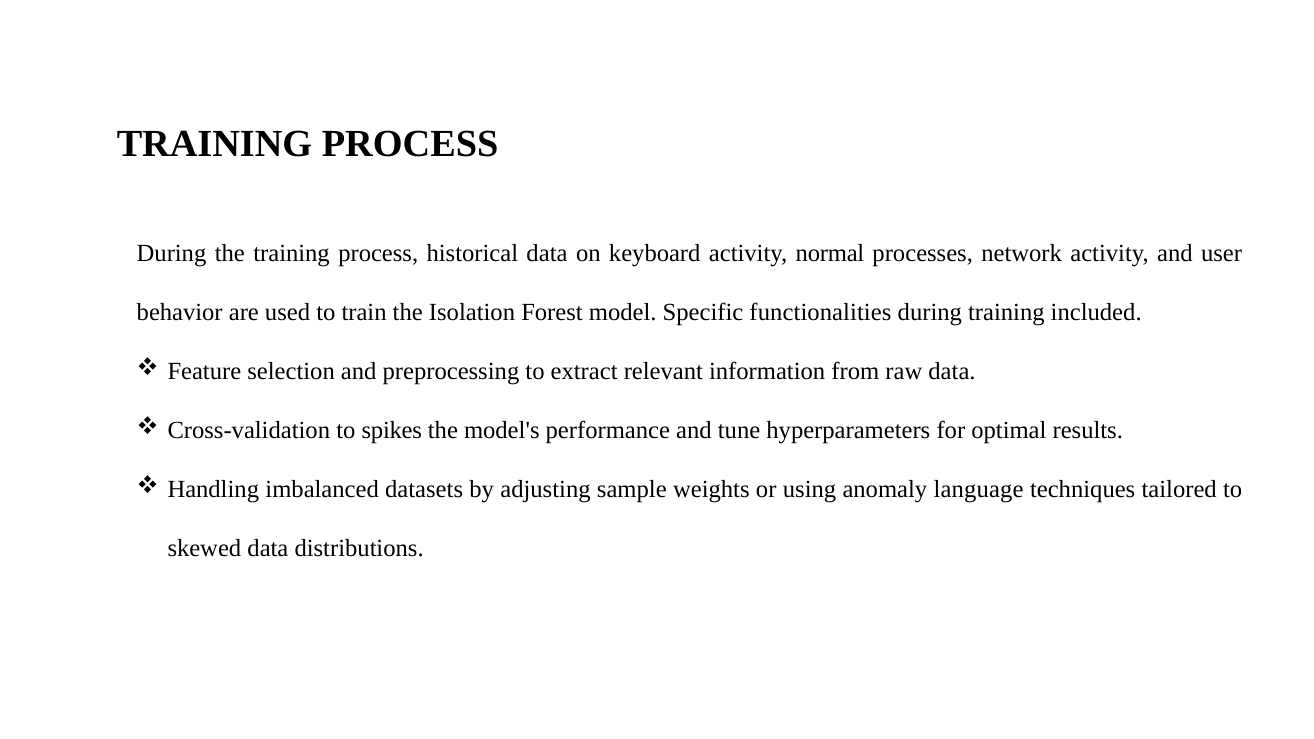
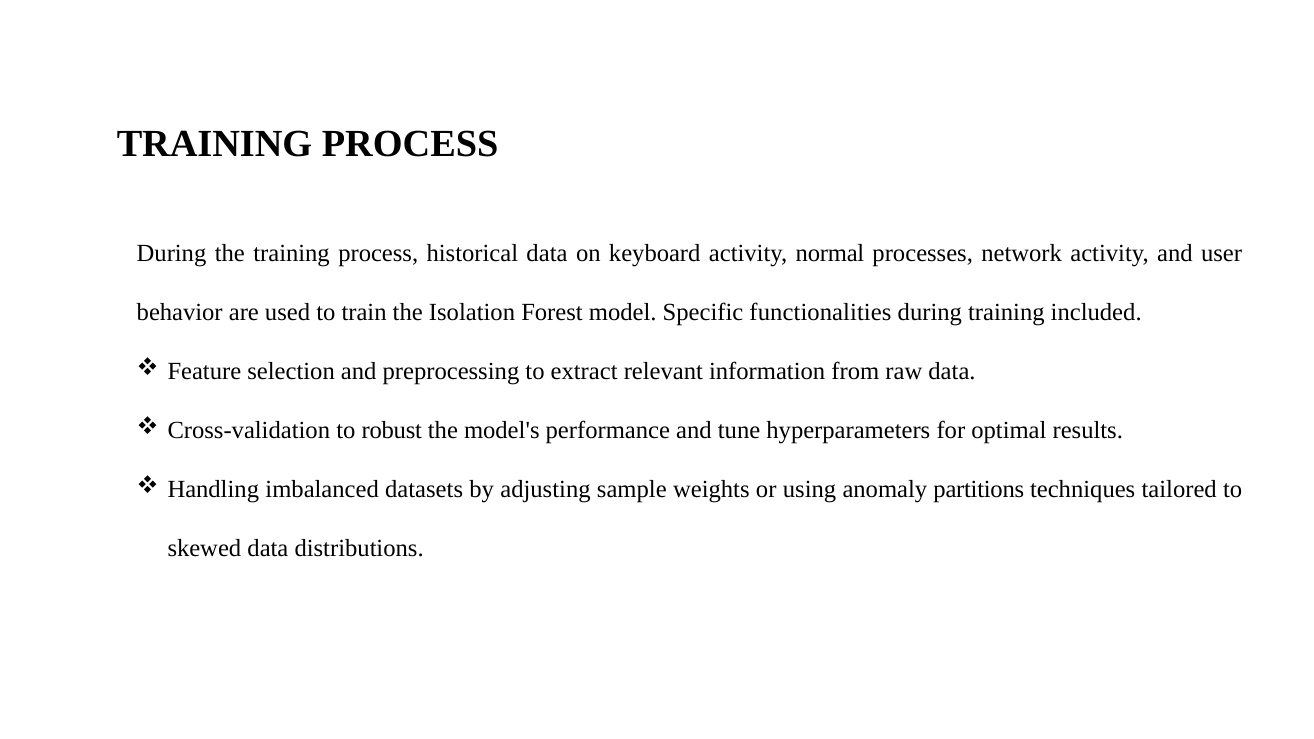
spikes: spikes -> robust
language: language -> partitions
